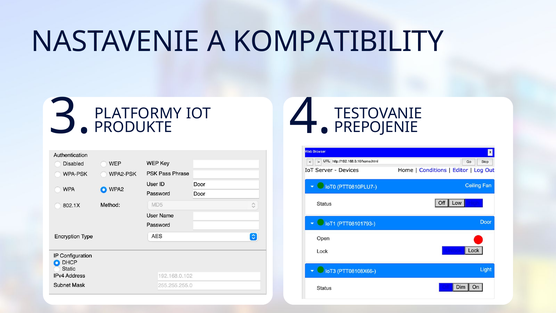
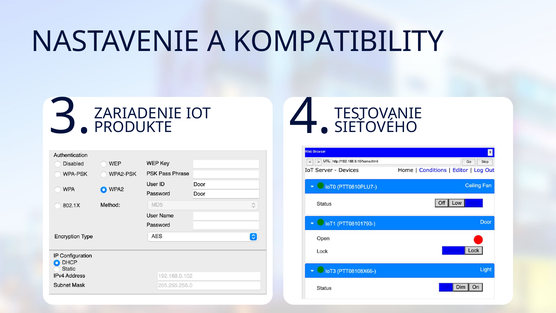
PLATFORMY: PLATFORMY -> ZARIADENIE
PREPOJENIE: PREPOJENIE -> SIEŤOVÉHO
